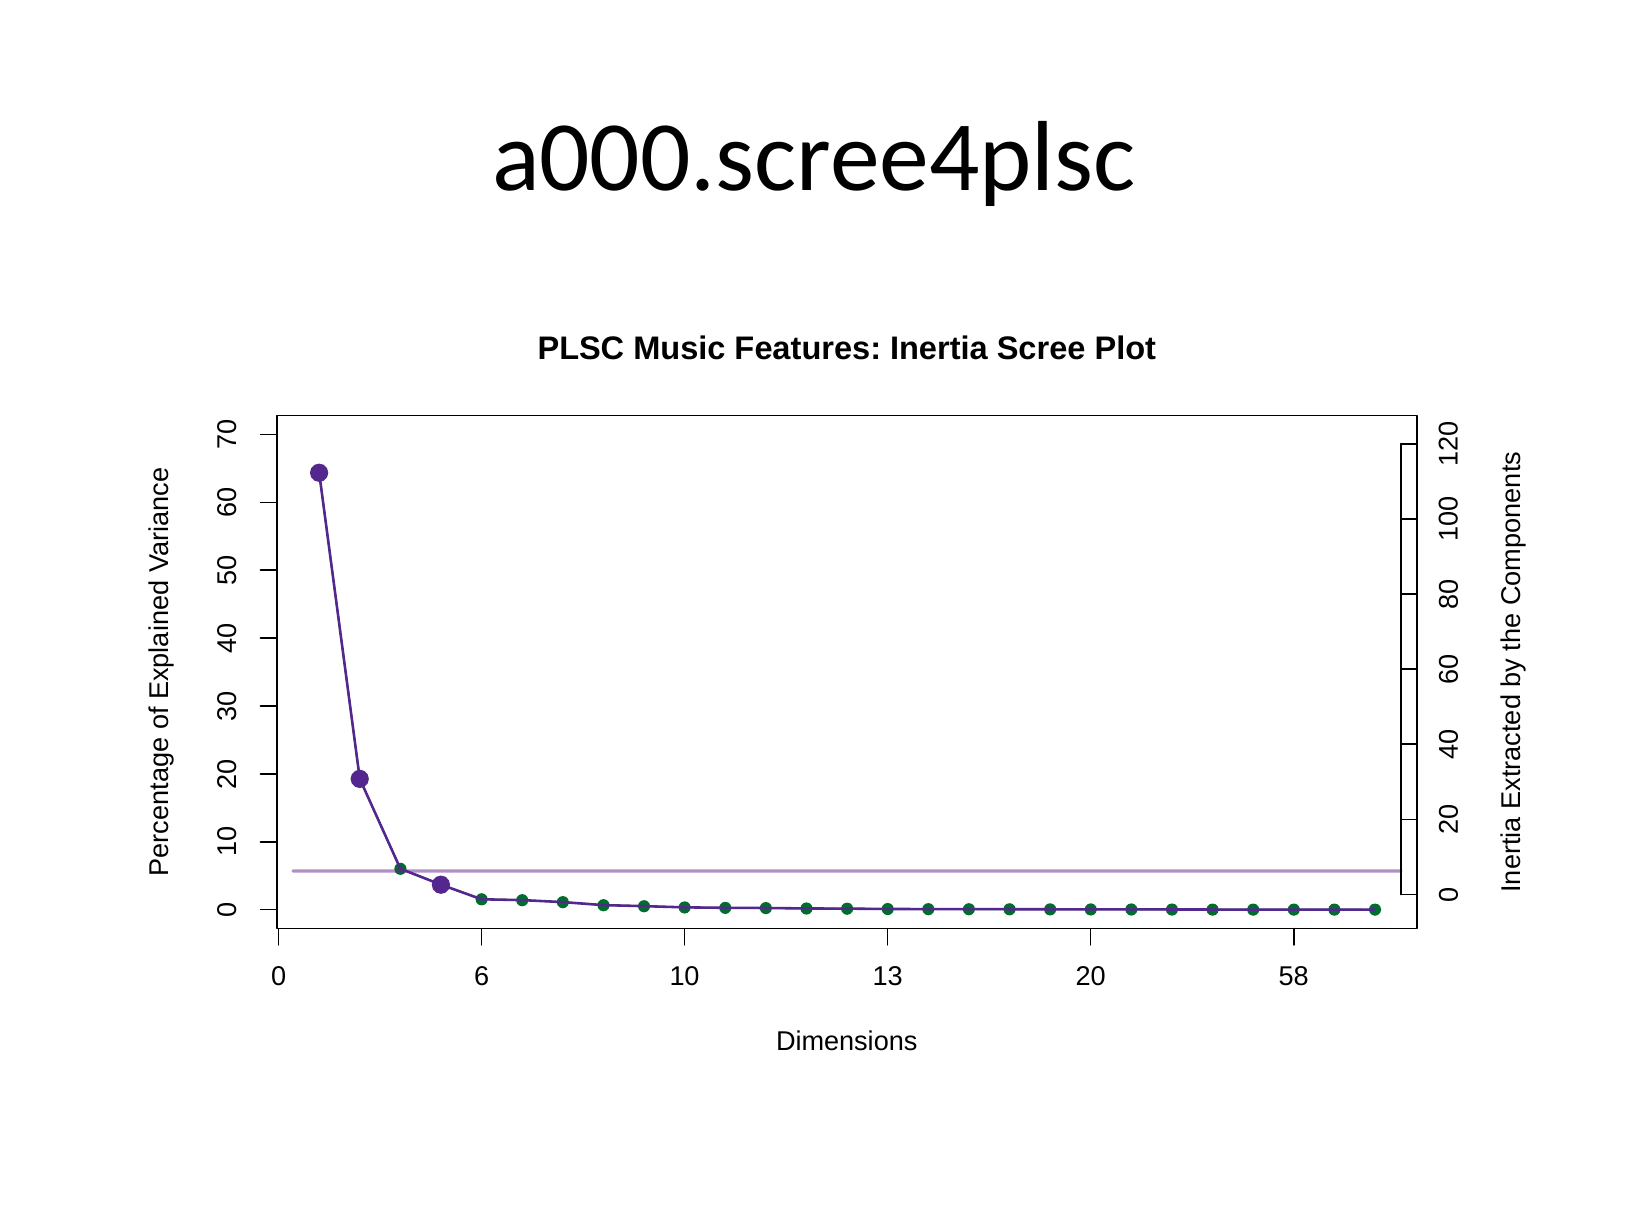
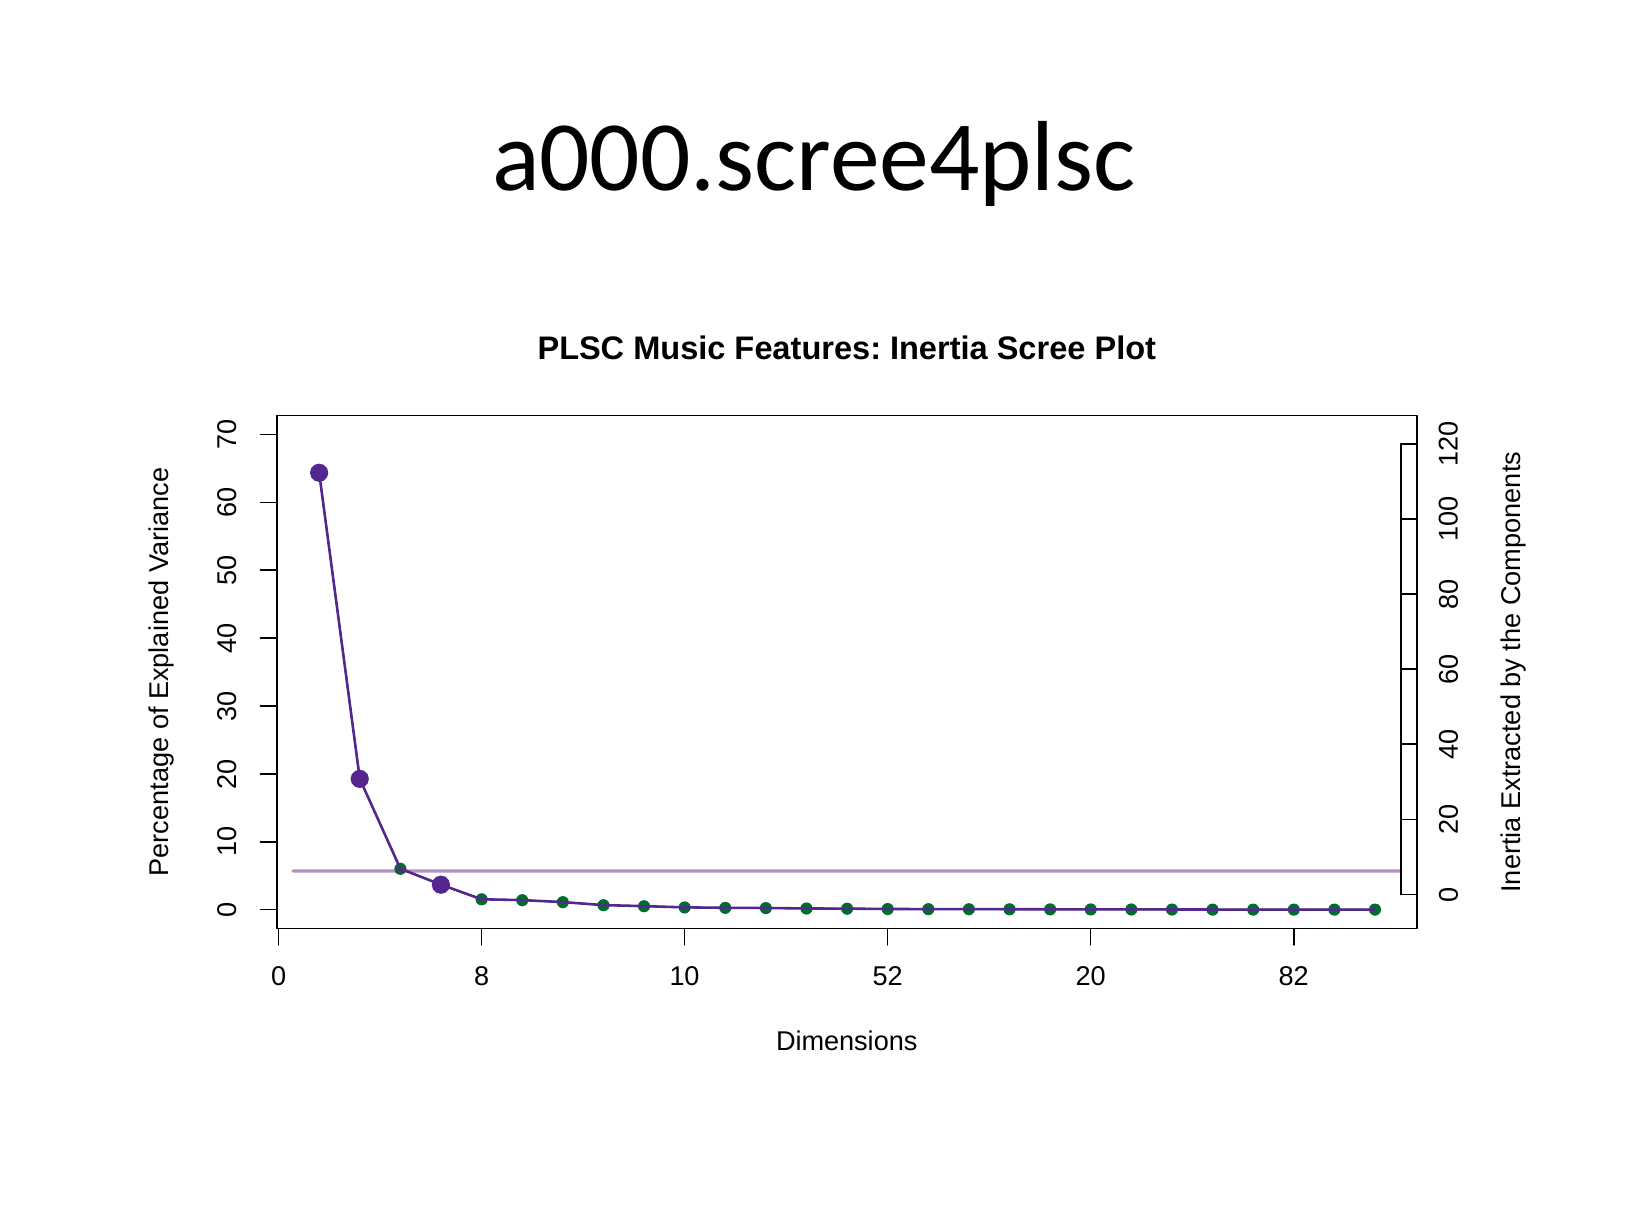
6 at (482, 976): 6 -> 8
13: 13 -> 52
58: 58 -> 82
